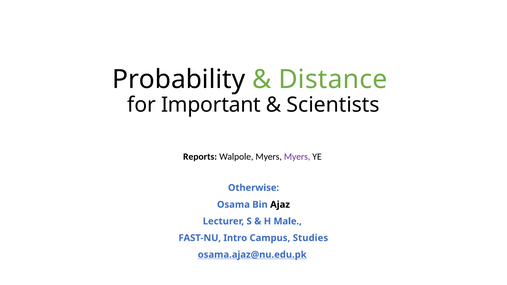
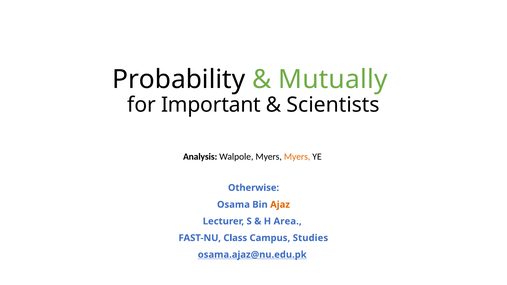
Distance: Distance -> Mutually
Reports: Reports -> Analysis
Myers at (297, 157) colour: purple -> orange
Ajaz colour: black -> orange
Male: Male -> Area
Intro: Intro -> Class
